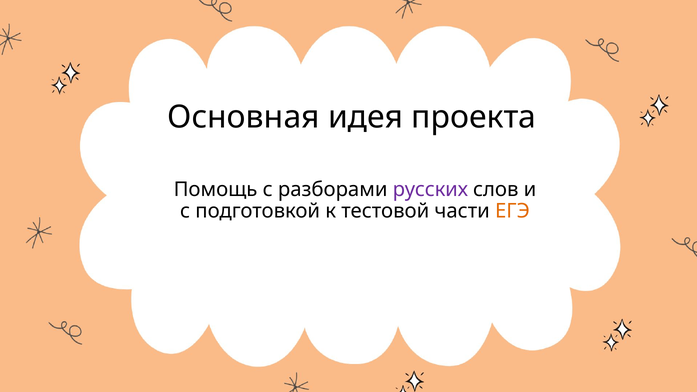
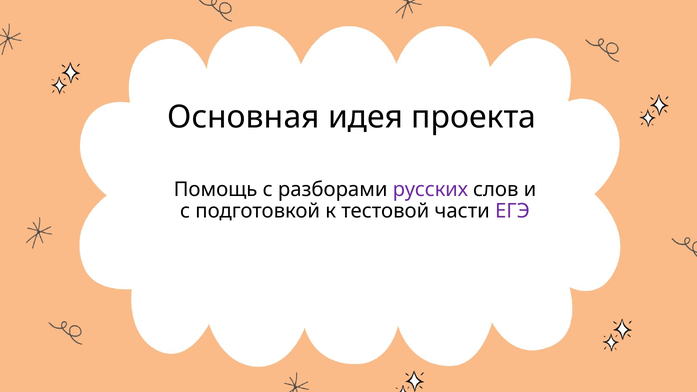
ЕГЭ colour: orange -> purple
